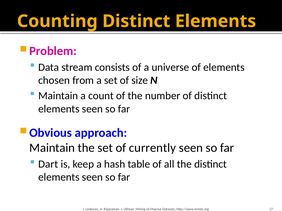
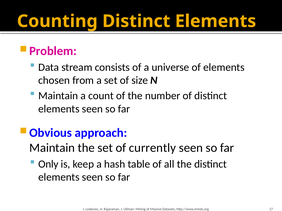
Dart: Dart -> Only
